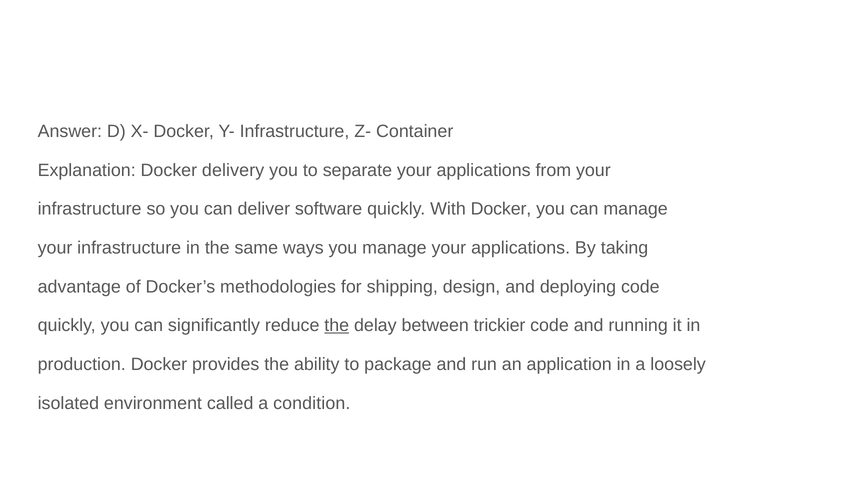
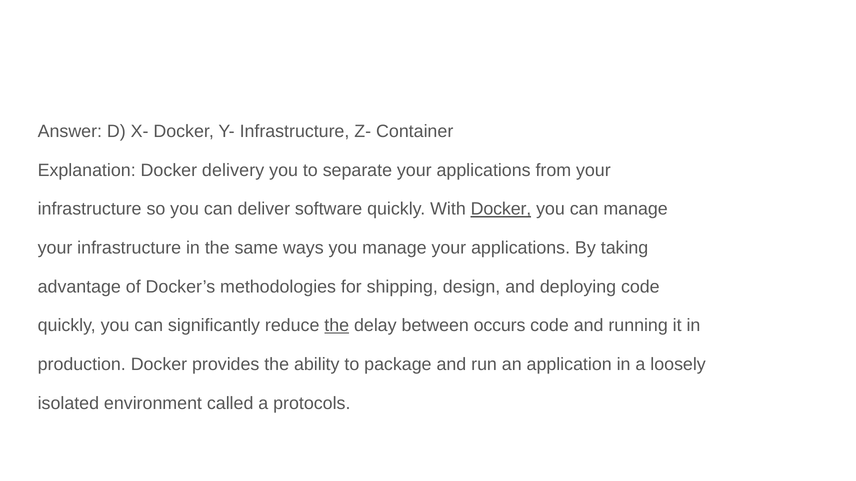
Docker at (501, 209) underline: none -> present
trickier: trickier -> occurs
condition: condition -> protocols
